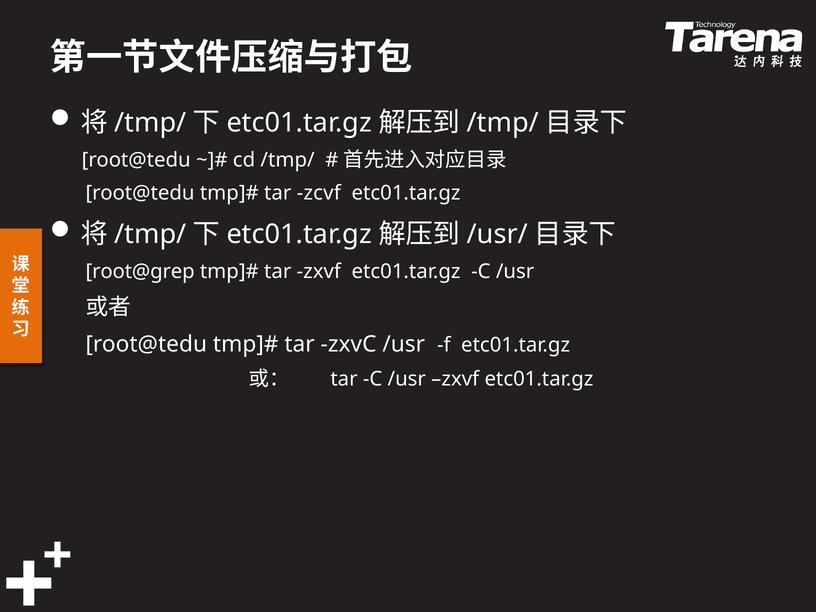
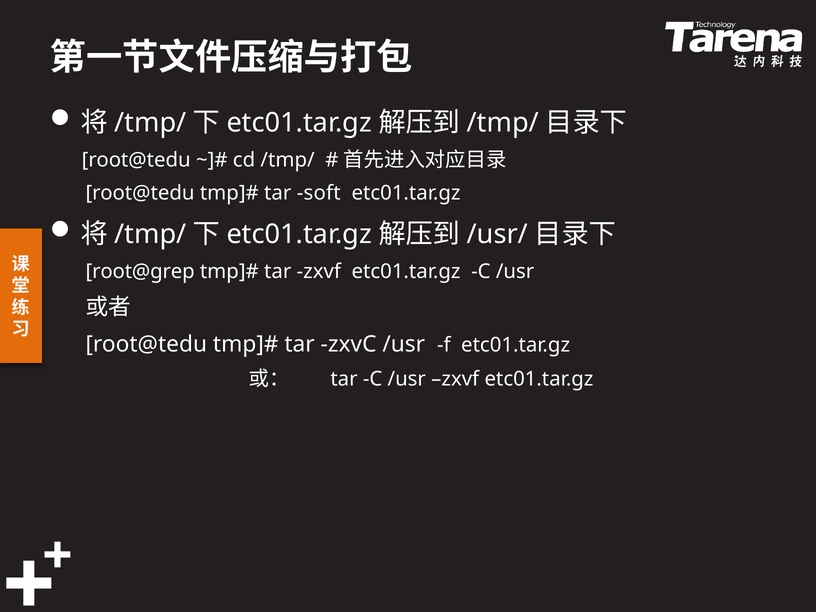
zcvf: zcvf -> soft
